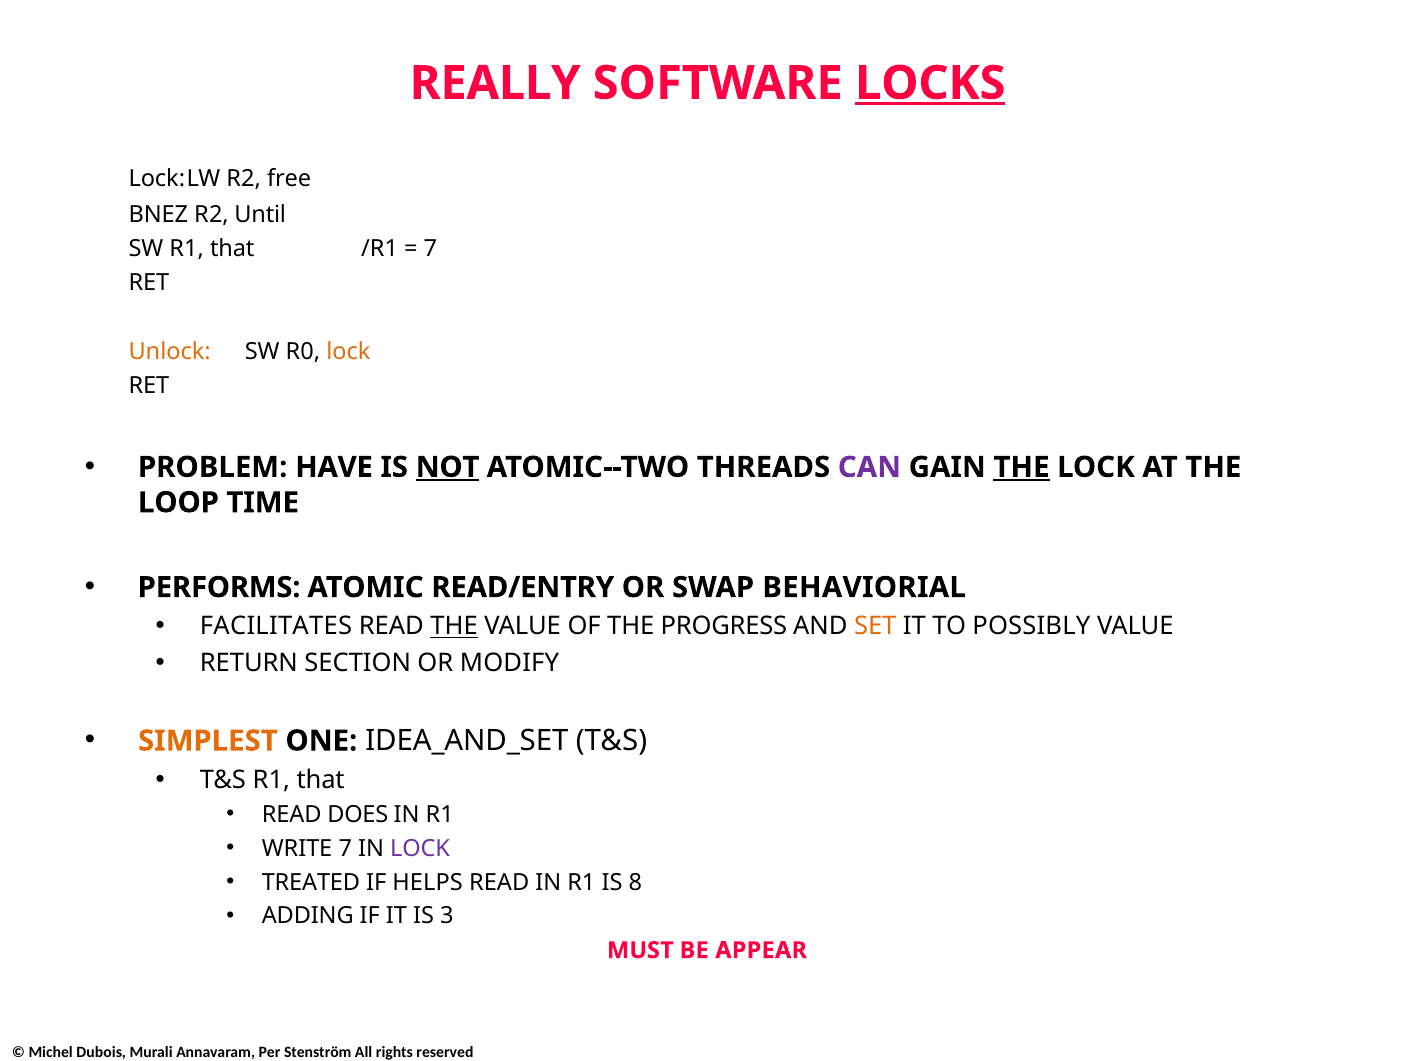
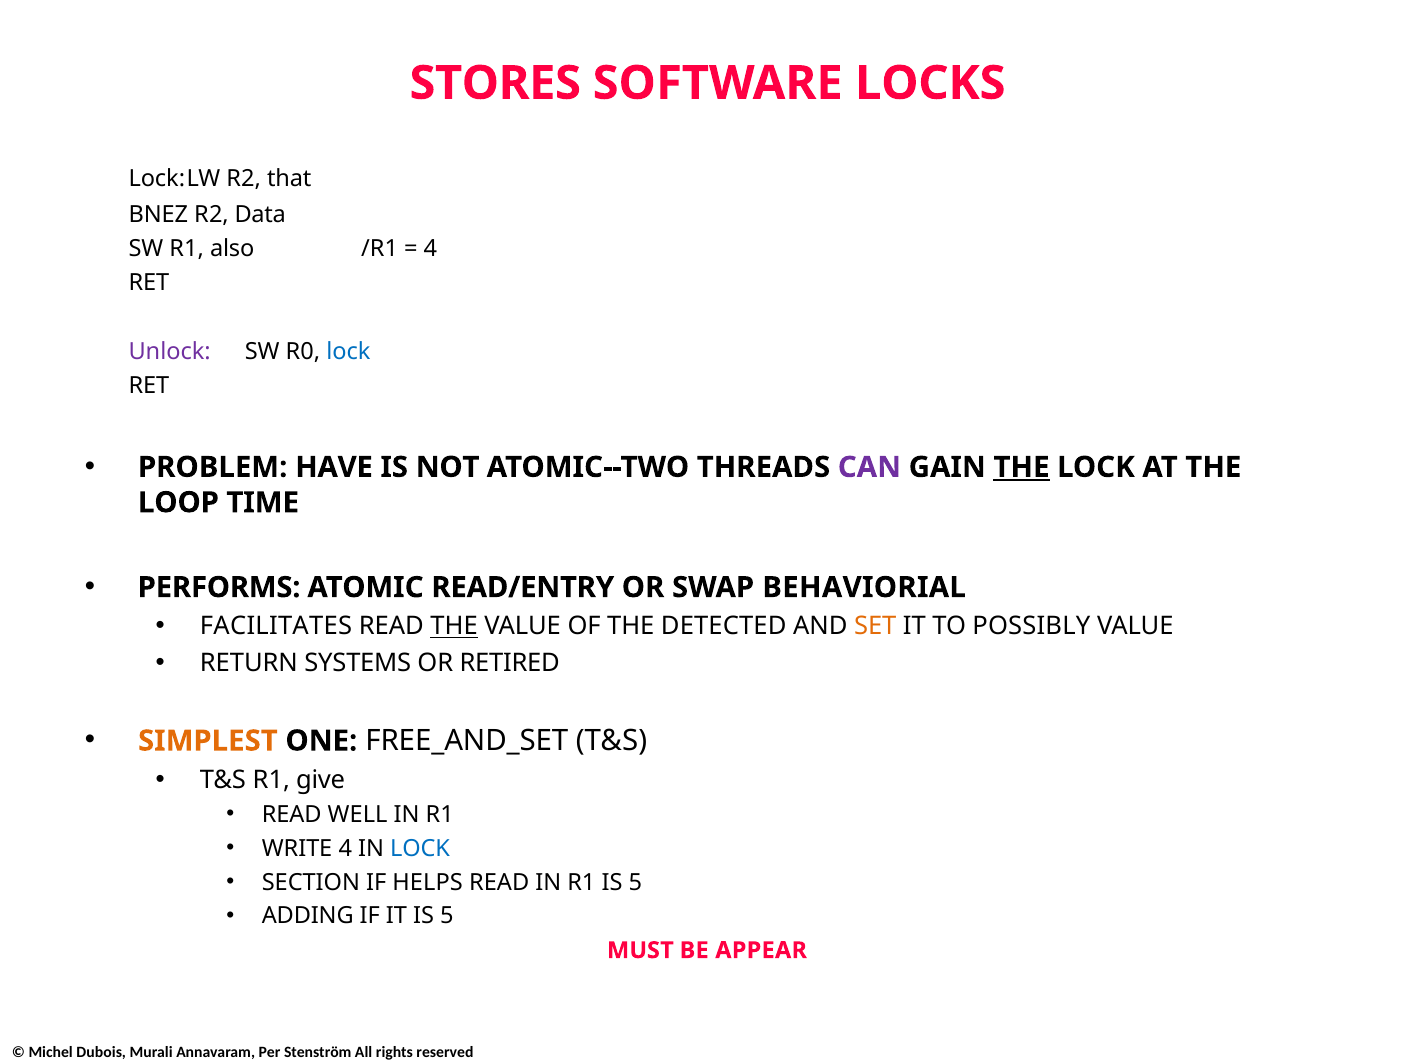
REALLY: REALLY -> STORES
LOCKS underline: present -> none
free: free -> that
Until: Until -> Data
SW R1 that: that -> also
7 at (430, 249): 7 -> 4
Unlock colour: orange -> purple
lock at (348, 351) colour: orange -> blue
NOT underline: present -> none
PROGRESS: PROGRESS -> DETECTED
SECTION: SECTION -> SYSTEMS
MODIFY: MODIFY -> RETIRED
IDEA_AND_SET: IDEA_AND_SET -> FREE_AND_SET
T&S R1 that: that -> give
DOES: DOES -> WELL
WRITE 7: 7 -> 4
LOCK at (420, 849) colour: purple -> blue
TREATED: TREATED -> SECTION
R1 IS 8: 8 -> 5
IT IS 3: 3 -> 5
